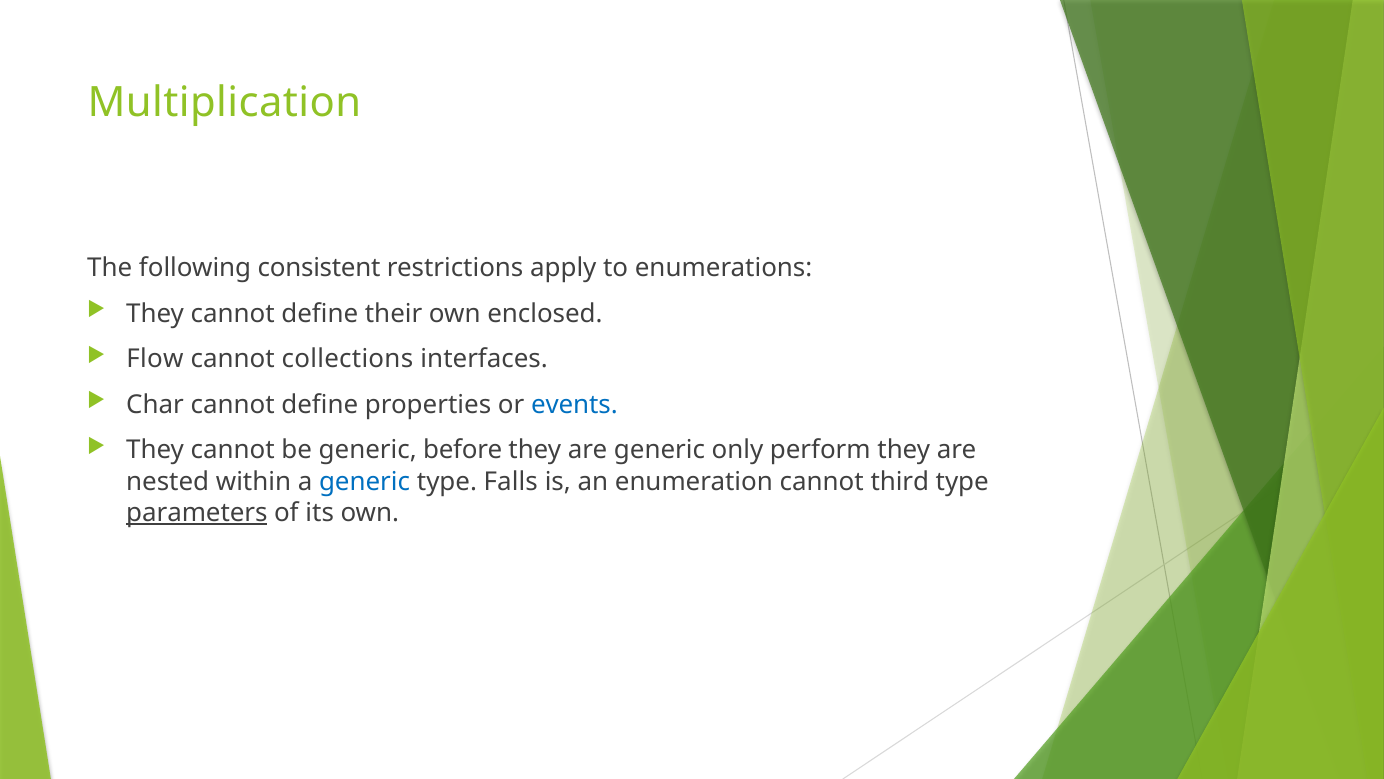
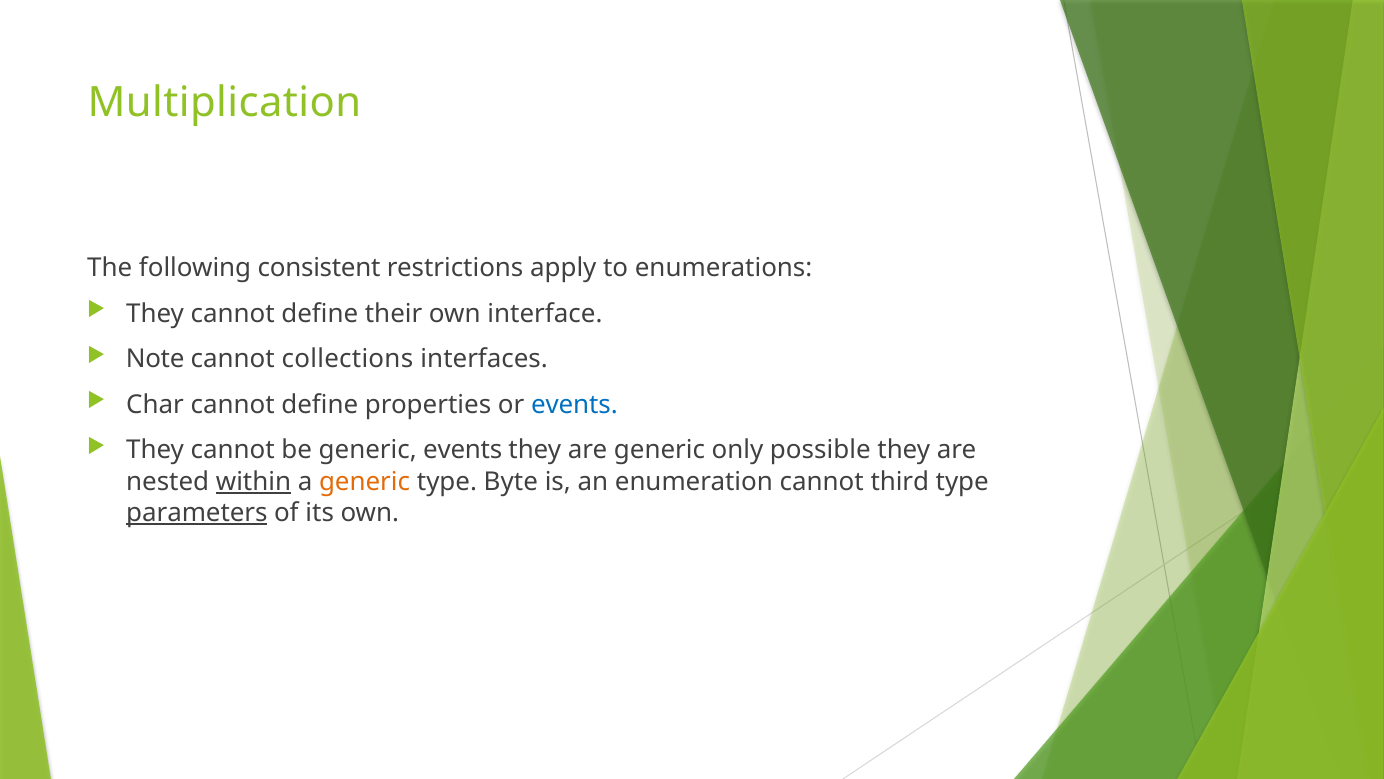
enclosed: enclosed -> interface
Flow: Flow -> Note
generic before: before -> events
perform: perform -> possible
within underline: none -> present
generic at (365, 481) colour: blue -> orange
Falls: Falls -> Byte
